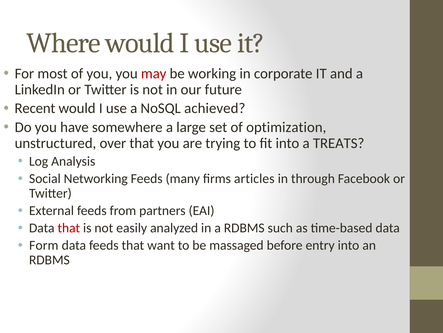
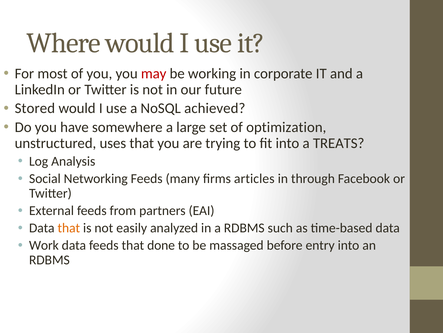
Recent: Recent -> Stored
over: over -> uses
that at (69, 228) colour: red -> orange
Form: Form -> Work
want: want -> done
